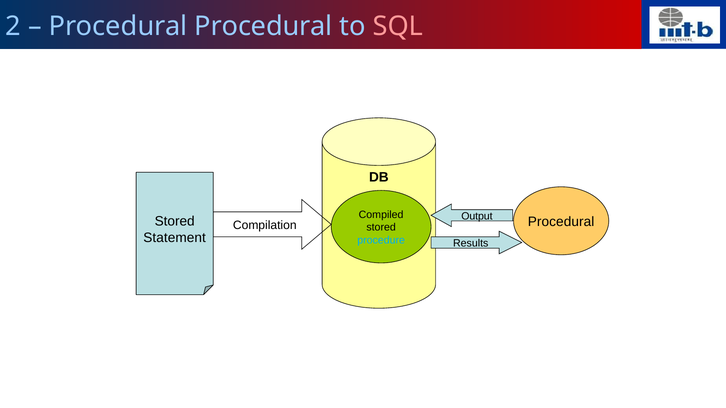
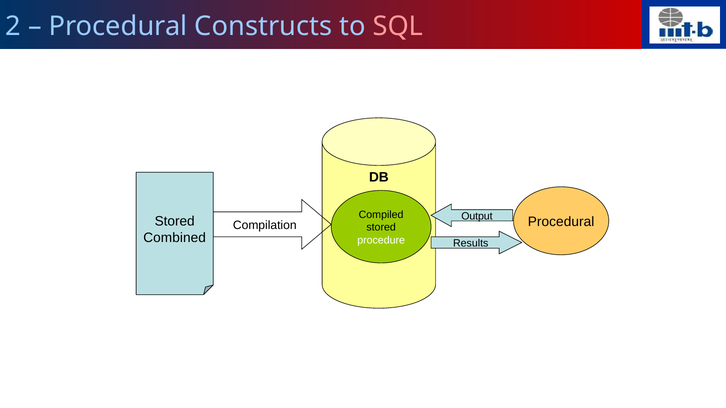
Procedural Procedural: Procedural -> Constructs
Statement: Statement -> Combined
procedure colour: light blue -> white
